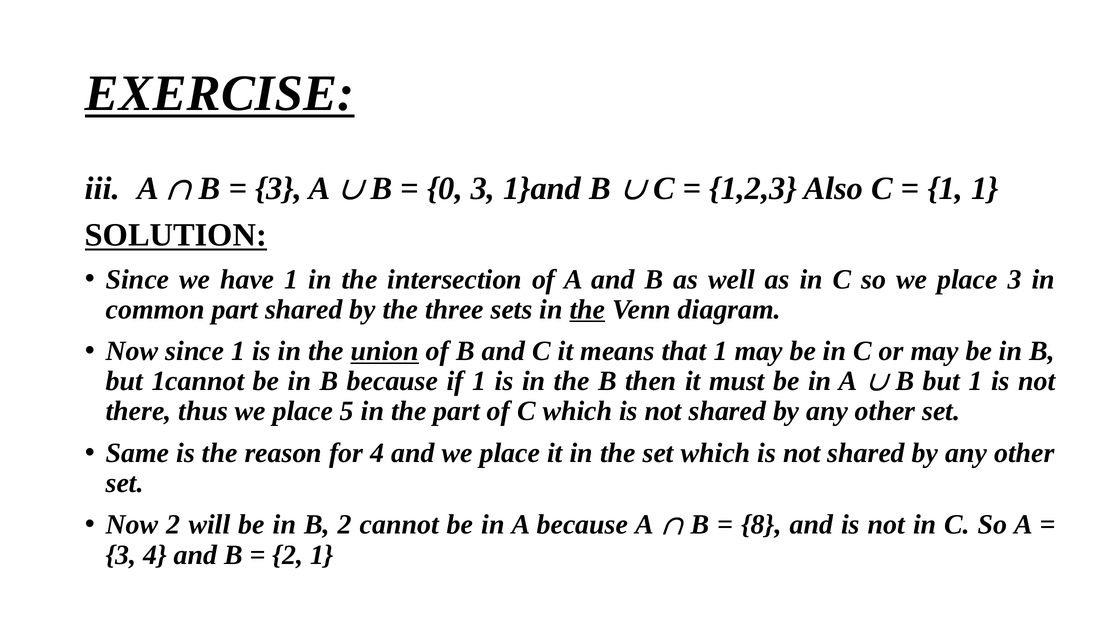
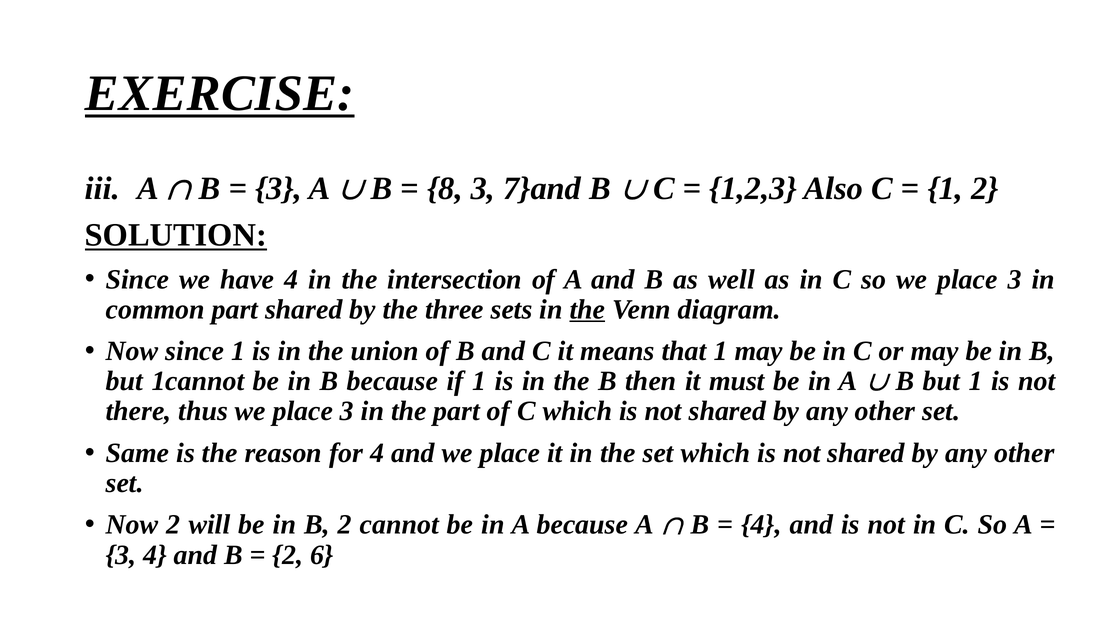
0: 0 -> 8
1}and: 1}and -> 7}and
1 1: 1 -> 2
have 1: 1 -> 4
union underline: present -> none
thus we place 5: 5 -> 3
8 at (761, 524): 8 -> 4
2 1: 1 -> 6
